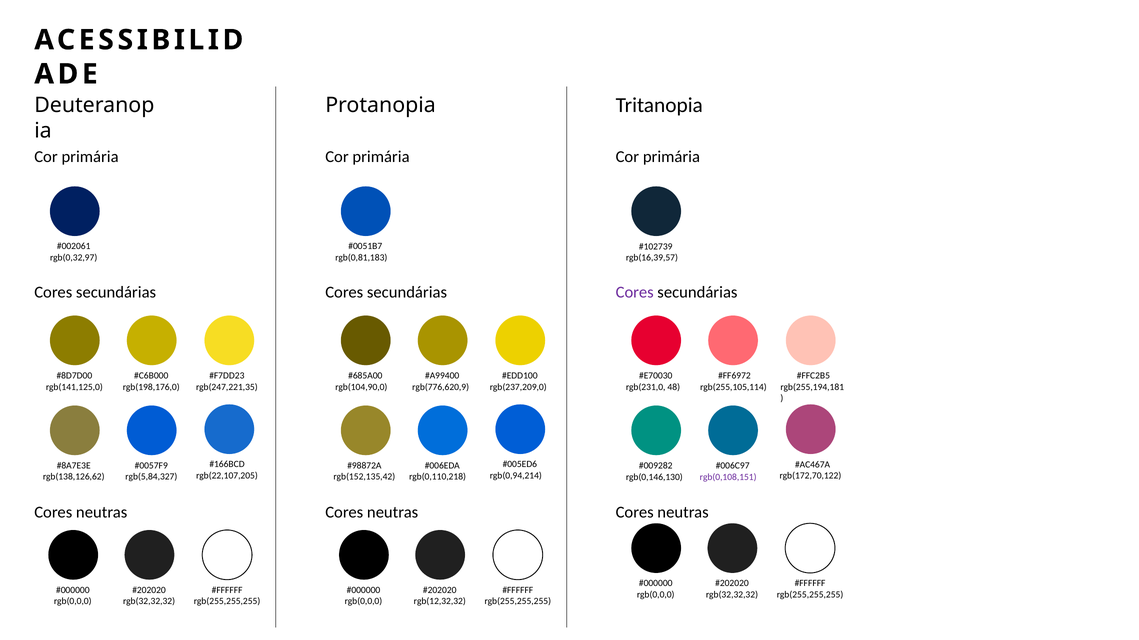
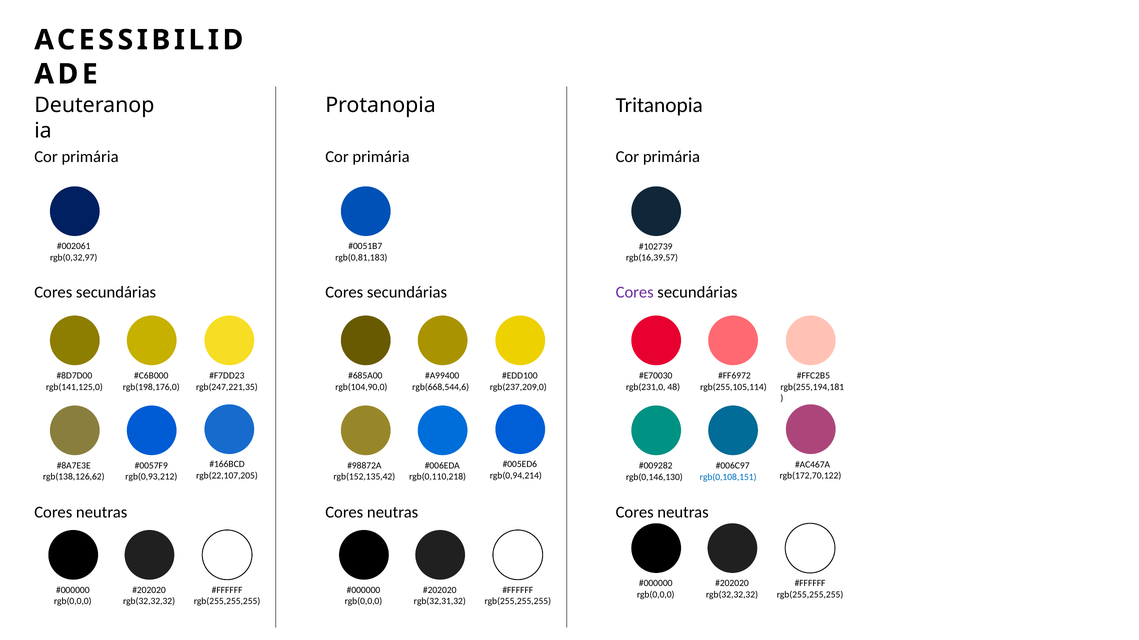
rgb(776,620,9: rgb(776,620,9 -> rgb(668,544,6
rgb(5,84,327: rgb(5,84,327 -> rgb(0,93,212
rgb(0,108,151 colour: purple -> blue
rgb(12,32,32: rgb(12,32,32 -> rgb(32,31,32
